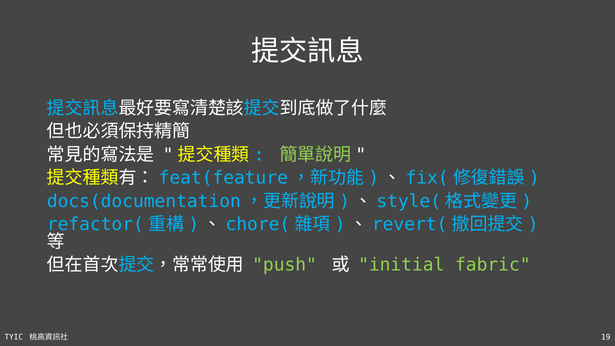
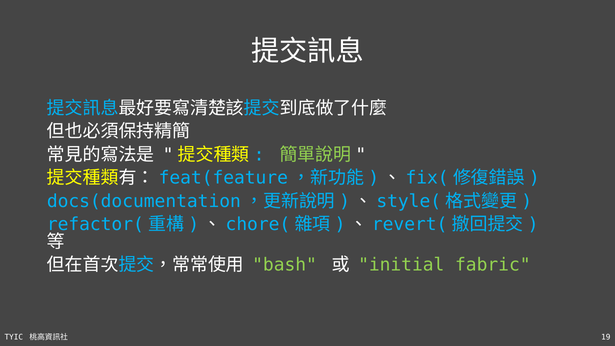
push: push -> bash
